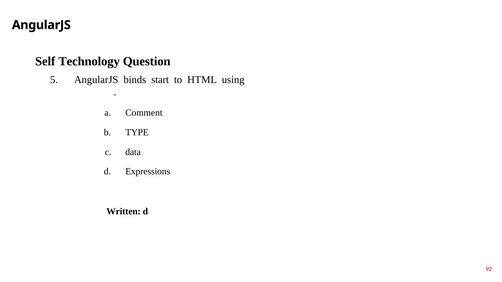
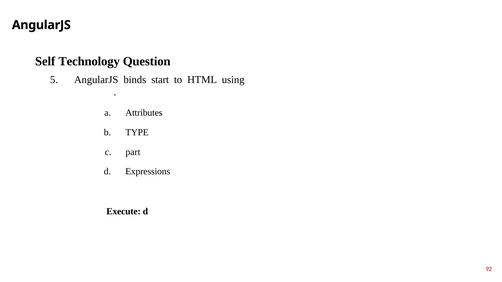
Соmment: Соmment -> Аttributes
dаtа: dаtа -> раrt
Written: Written -> Exeсute
